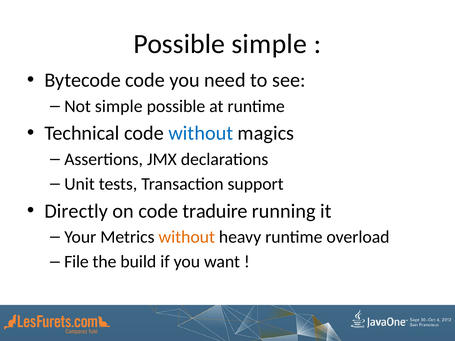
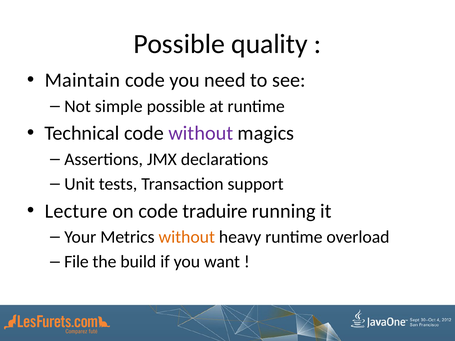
Possible simple: simple -> quality
Bytecode: Bytecode -> Maintain
without at (201, 133) colour: blue -> purple
Directly: Directly -> Lecture
